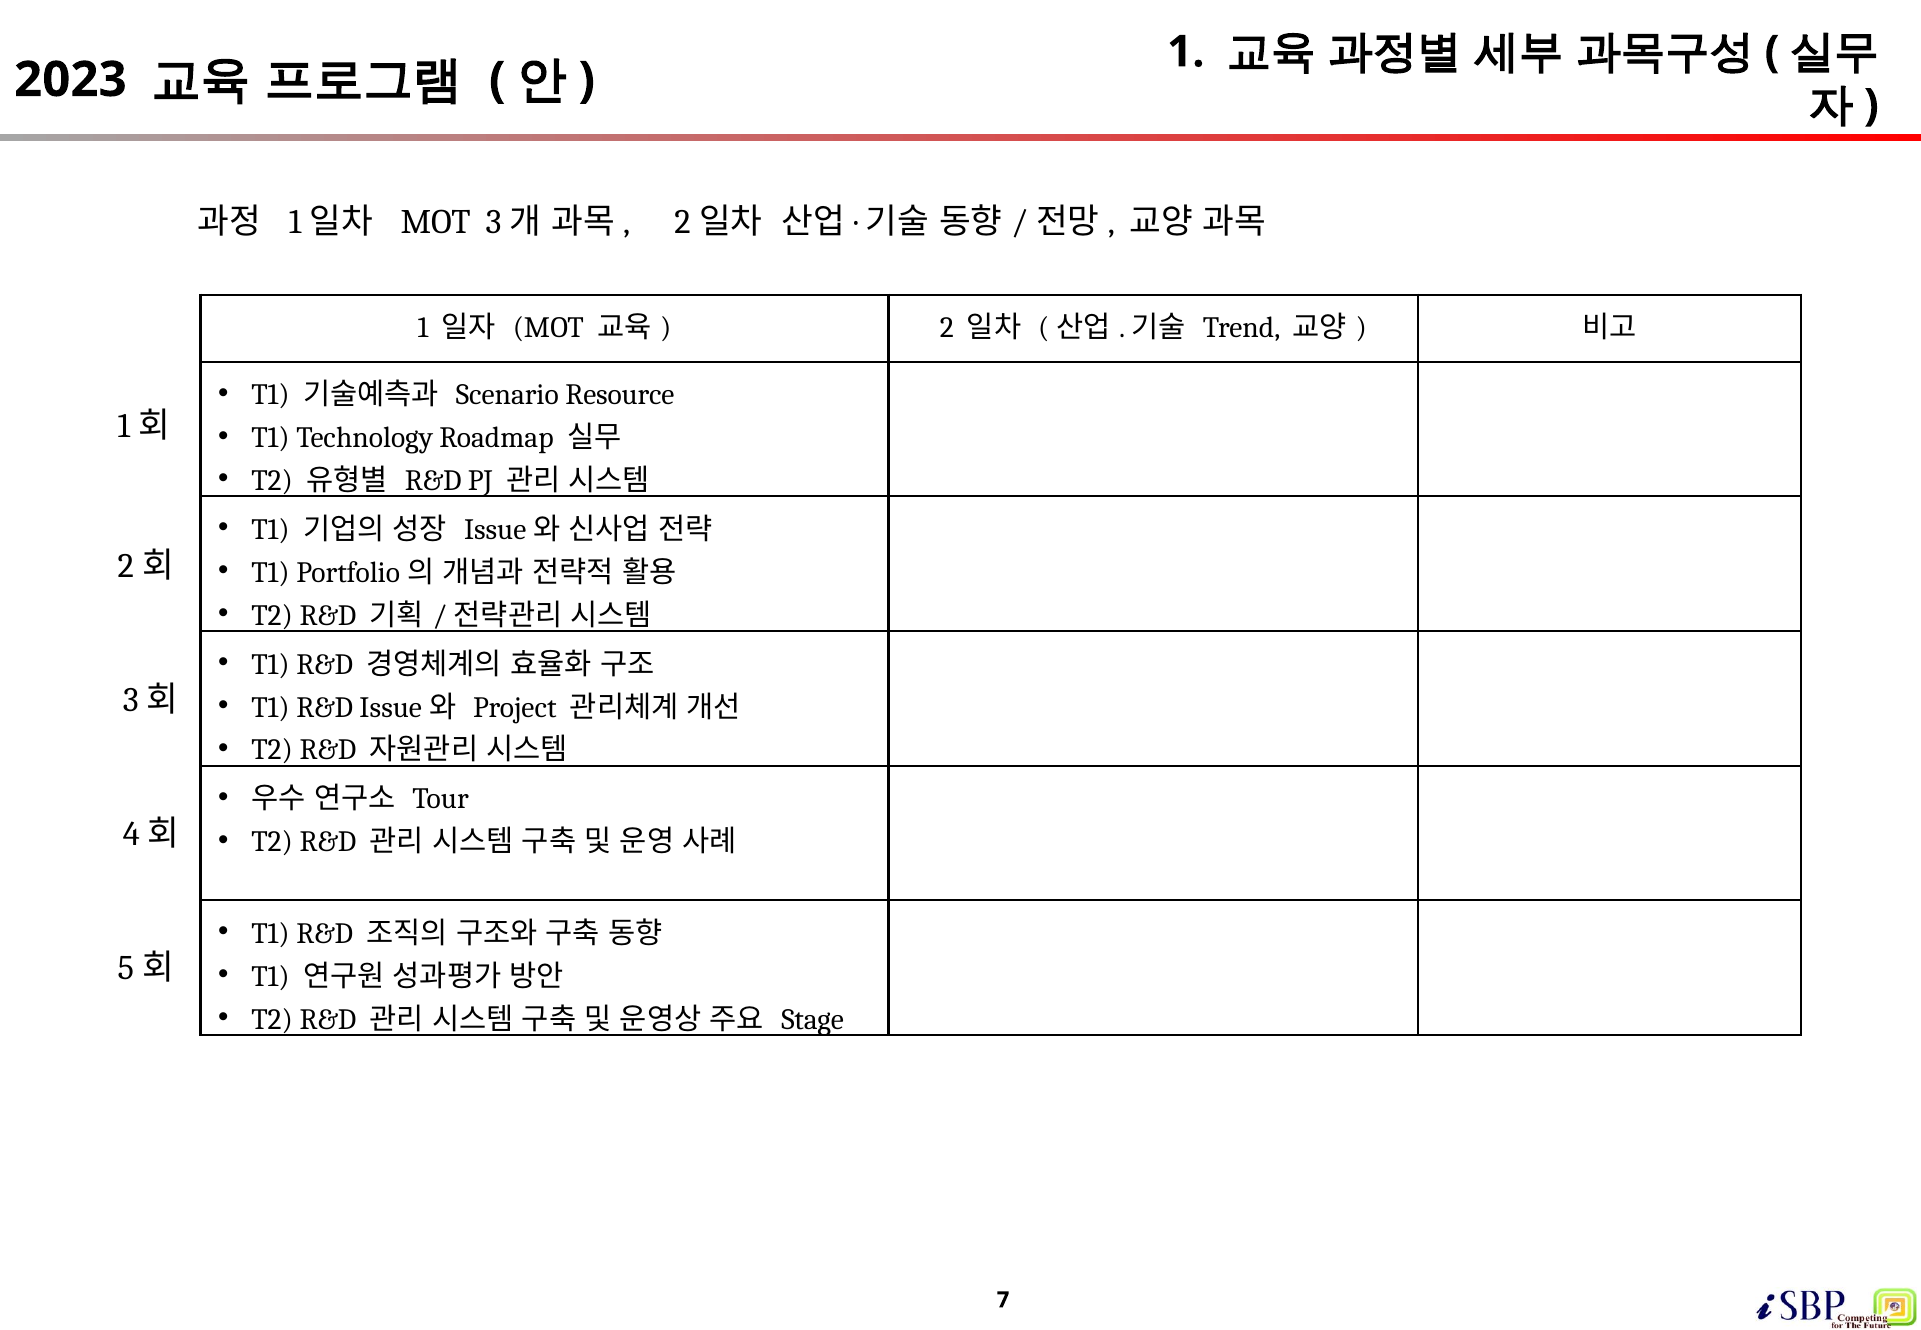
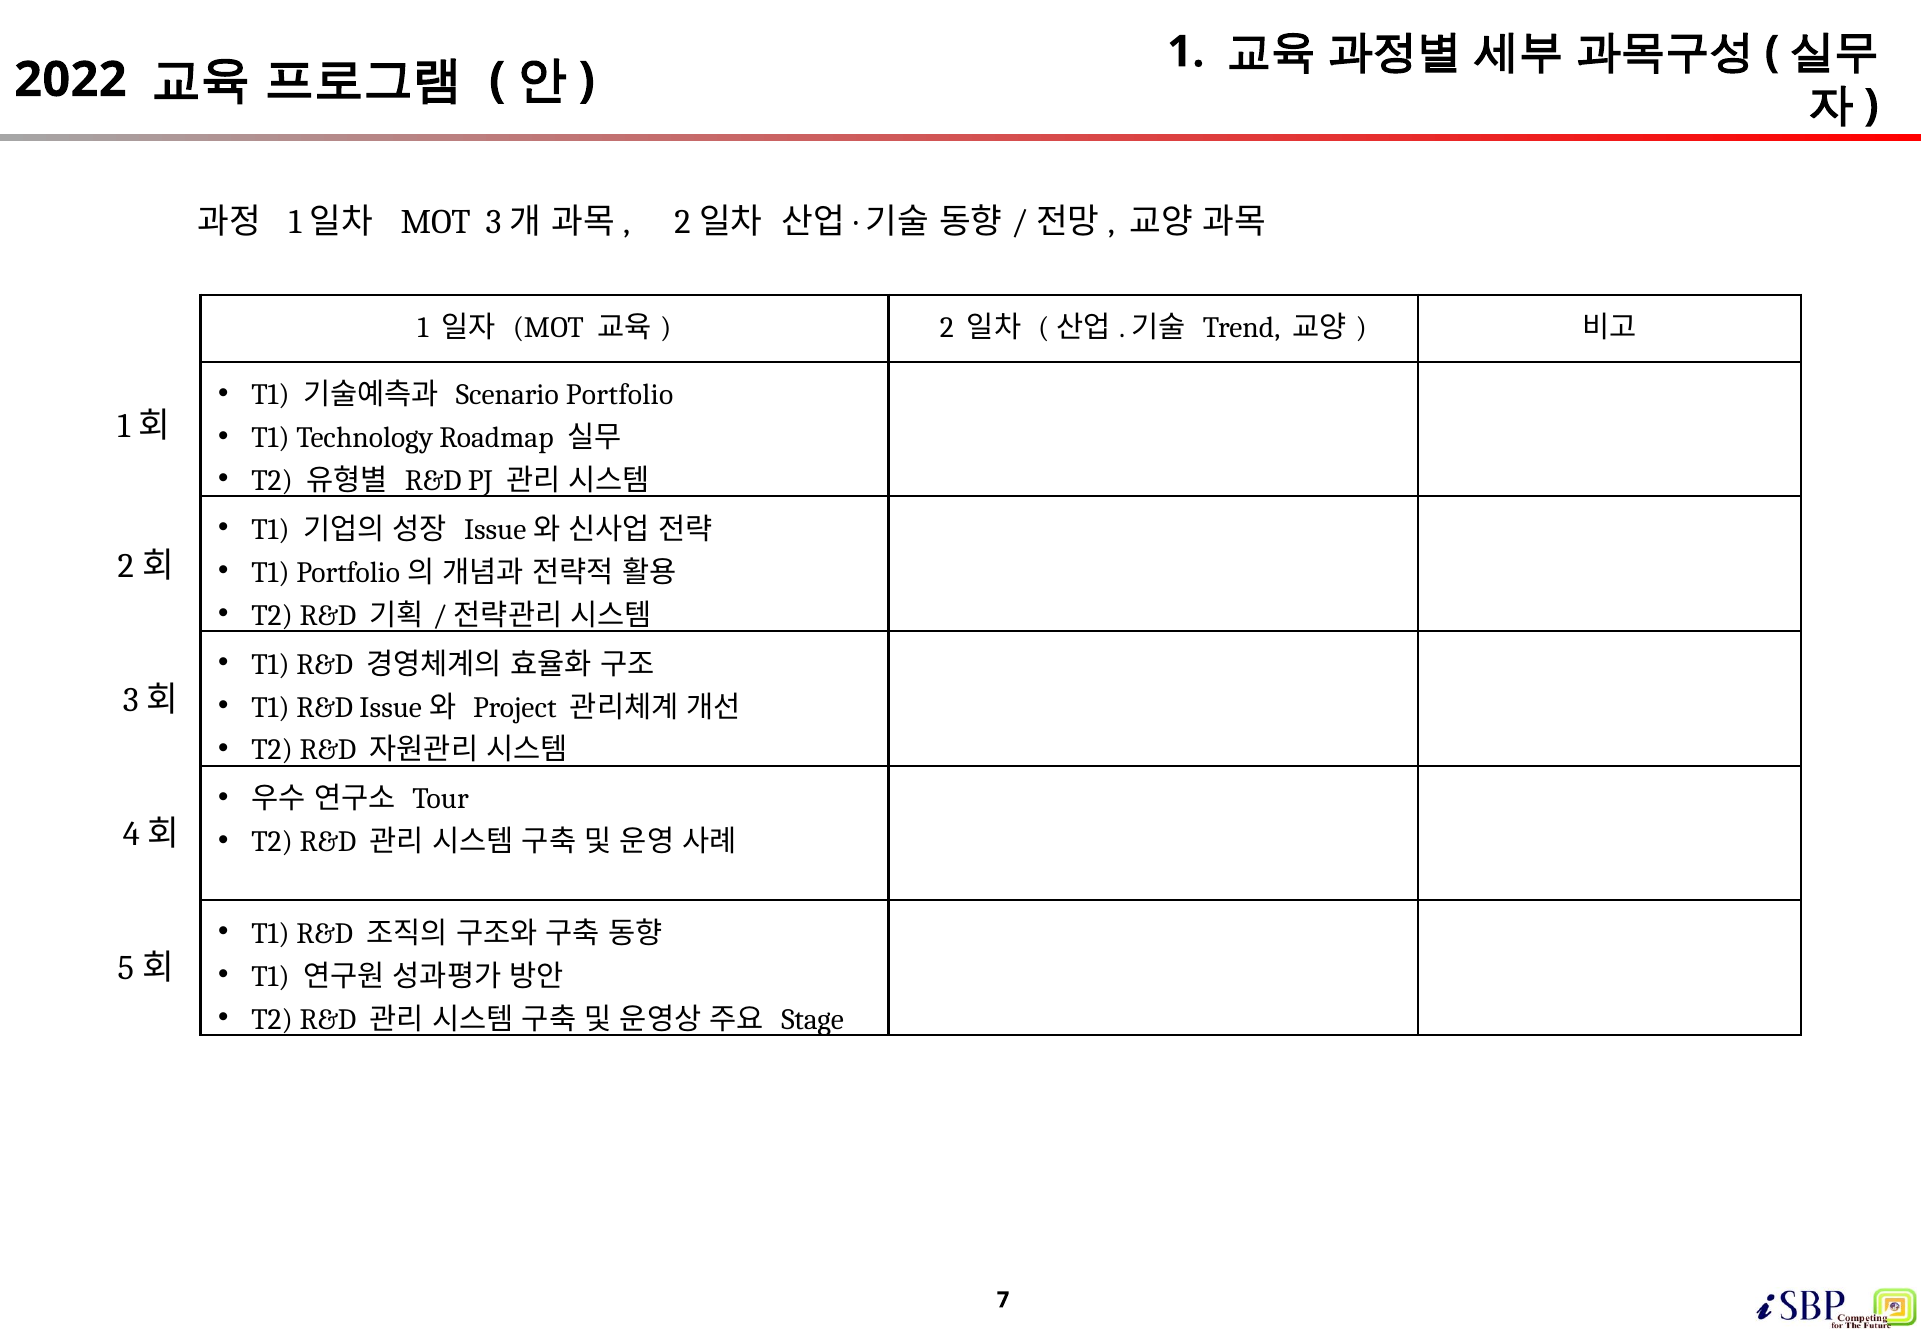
2023: 2023 -> 2022
Resource: Resource -> Portfolio
